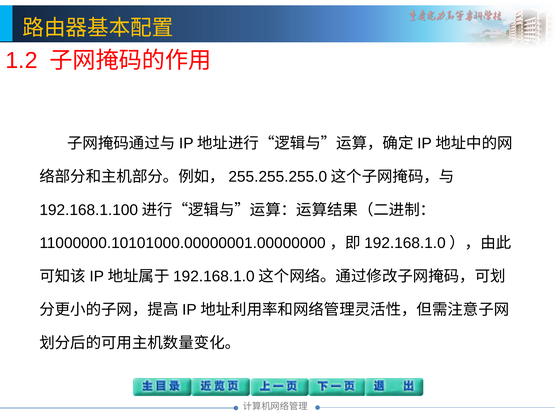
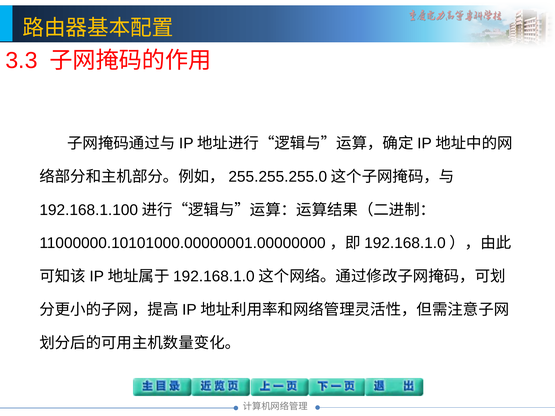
1.2: 1.2 -> 3.3
